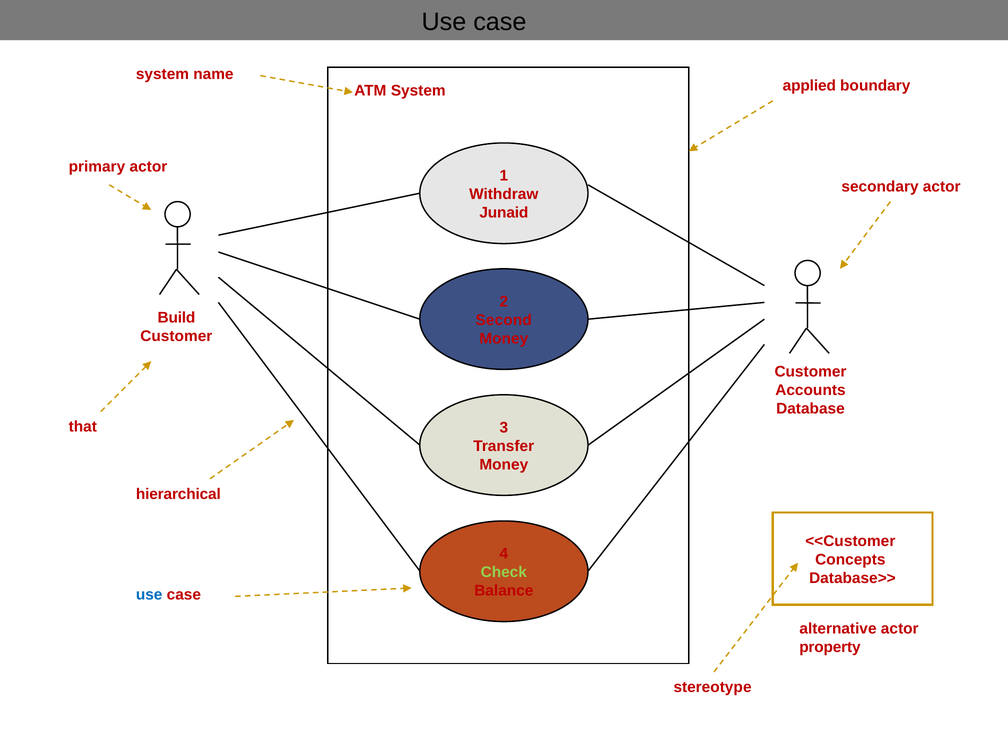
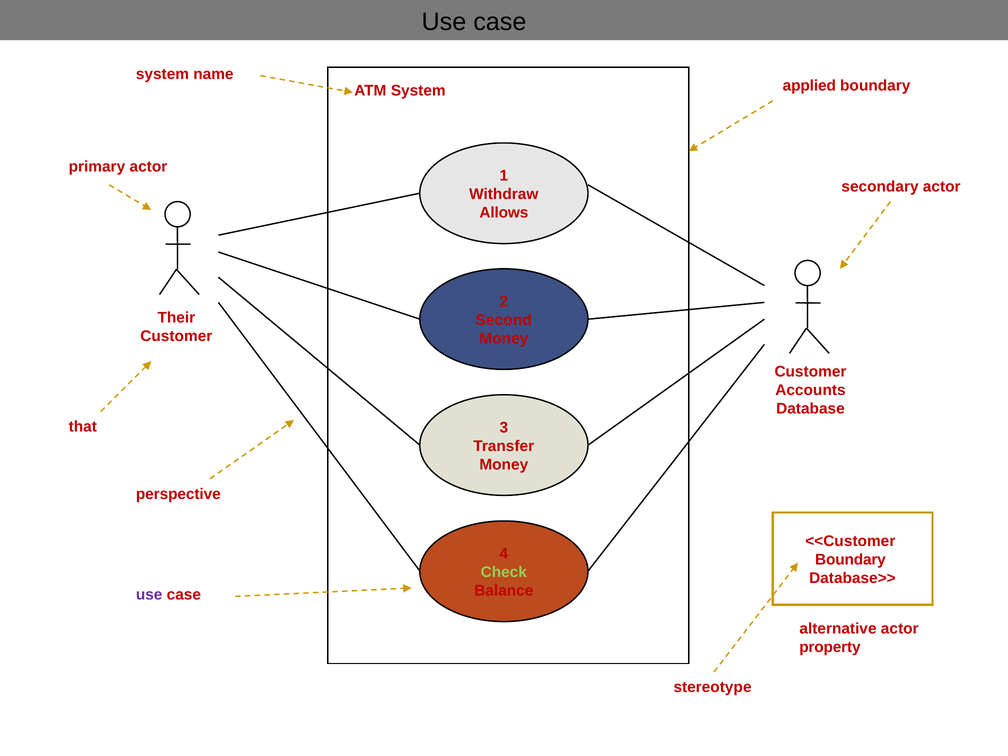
Junaid: Junaid -> Allows
Build: Build -> Their
hierarchical: hierarchical -> perspective
Concepts at (850, 560): Concepts -> Boundary
use at (149, 595) colour: blue -> purple
